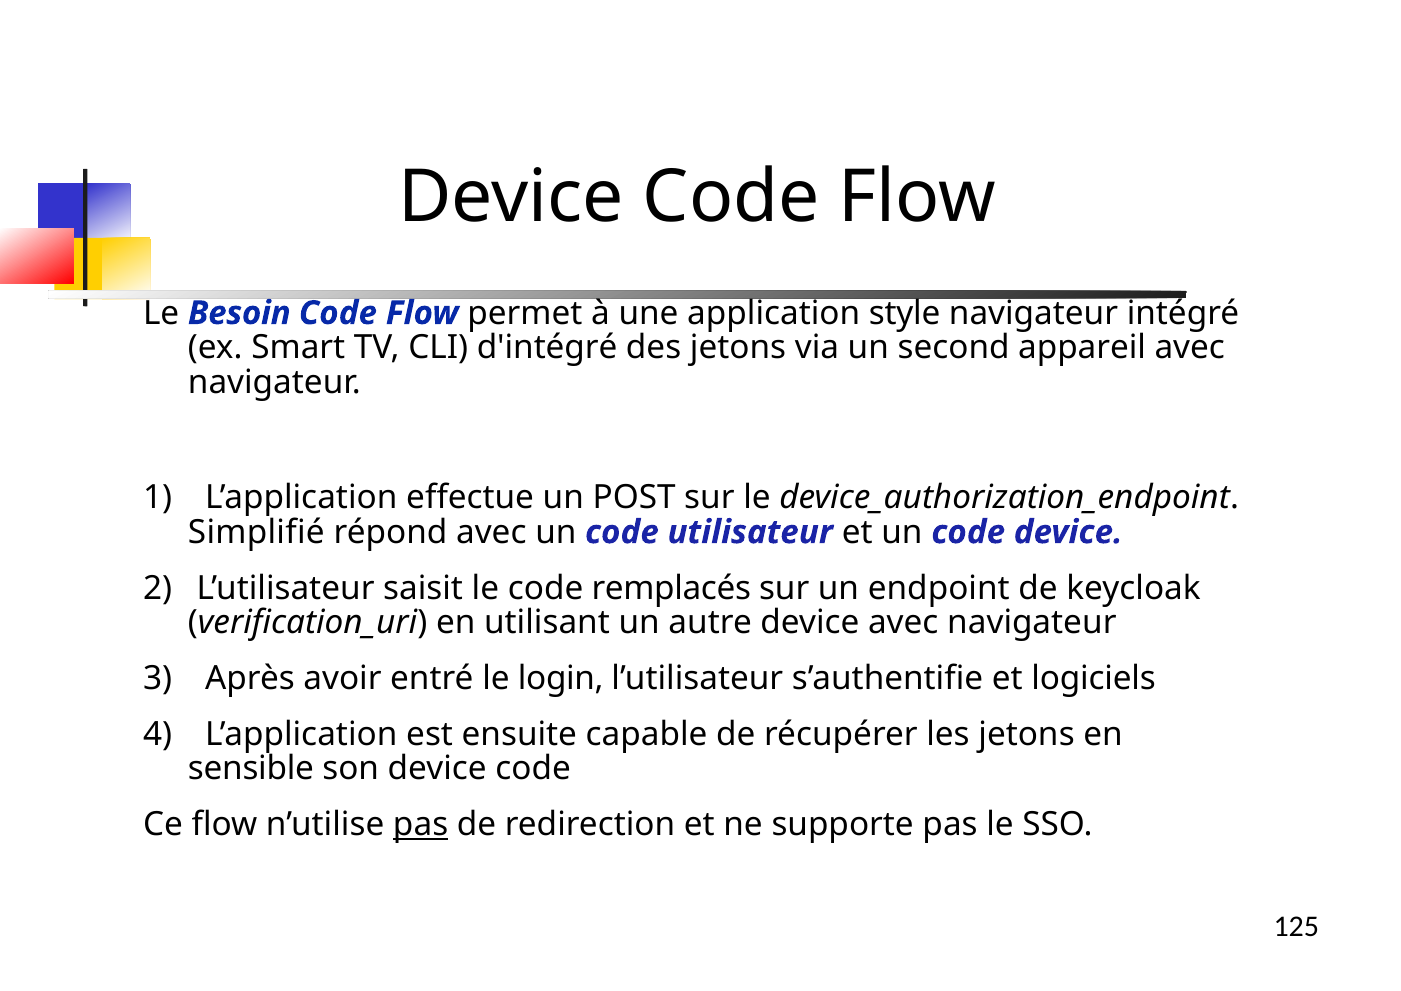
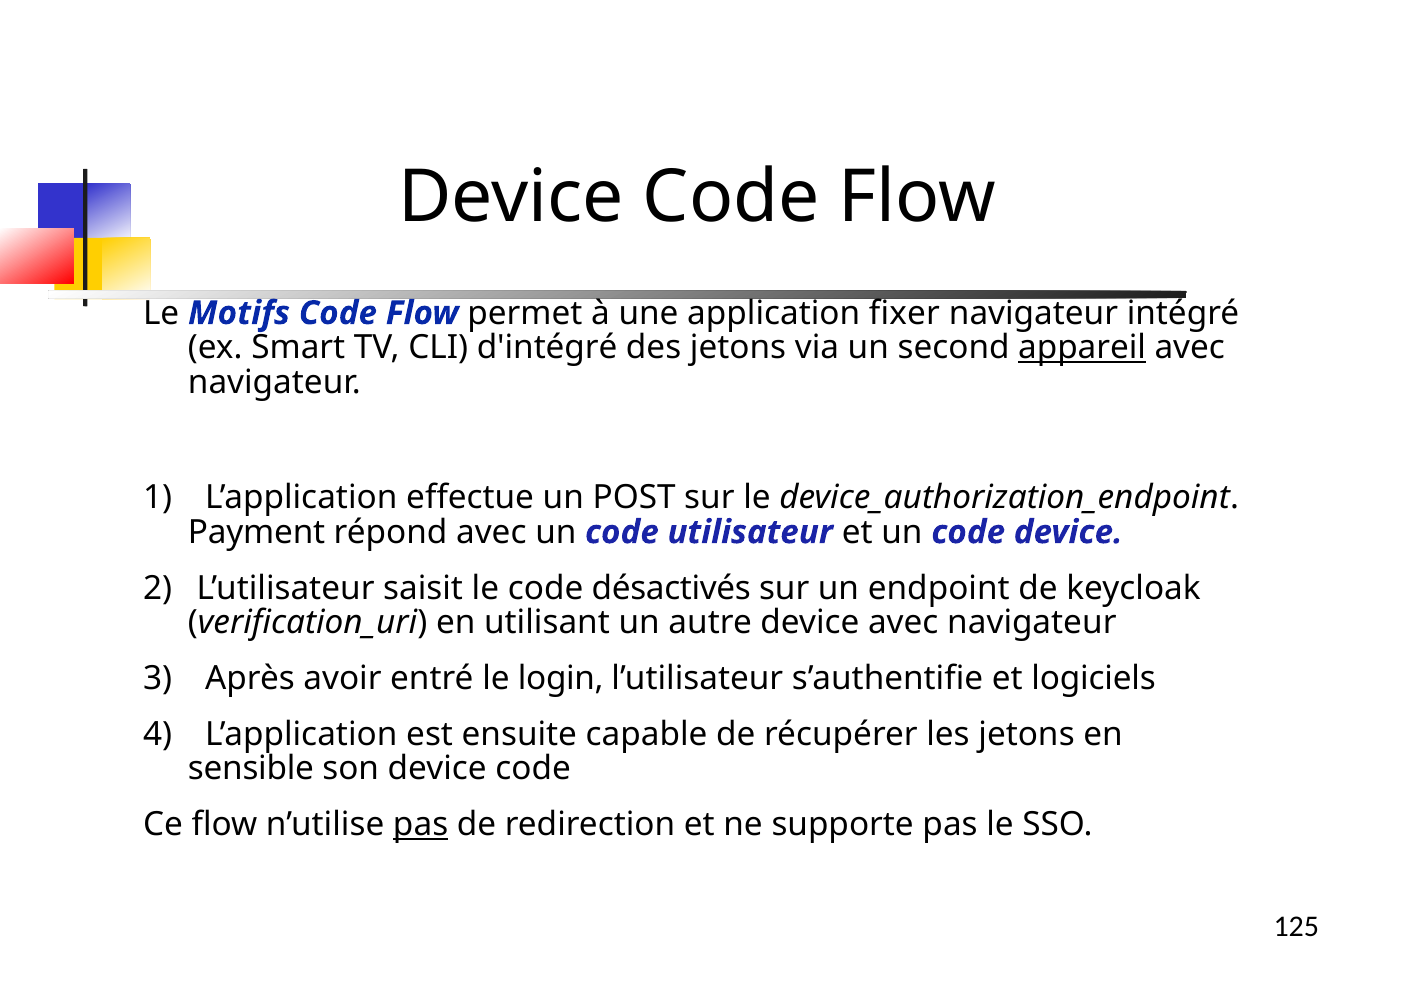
Besoin: Besoin -> Motifs
style: style -> fixer
appareil underline: none -> present
Simplifié: Simplifié -> Payment
remplacés: remplacés -> désactivés
